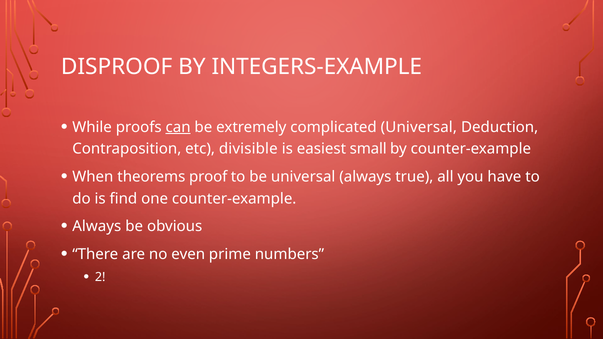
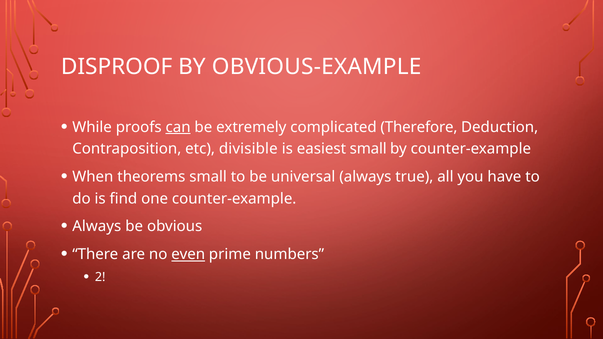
INTEGERS-EXAMPLE: INTEGERS-EXAMPLE -> OBVIOUS-EXAMPLE
complicated Universal: Universal -> Therefore
theorems proof: proof -> small
even underline: none -> present
